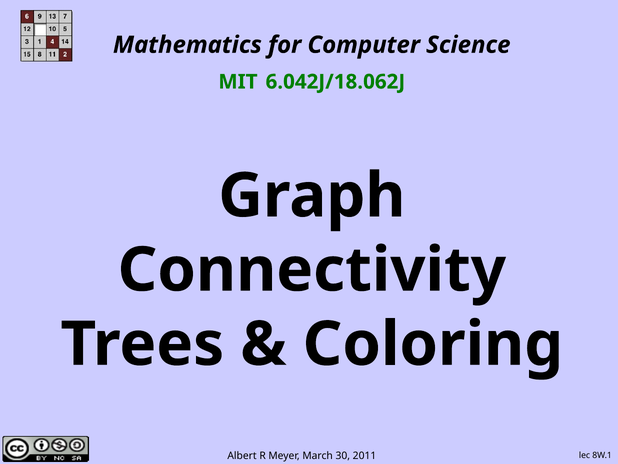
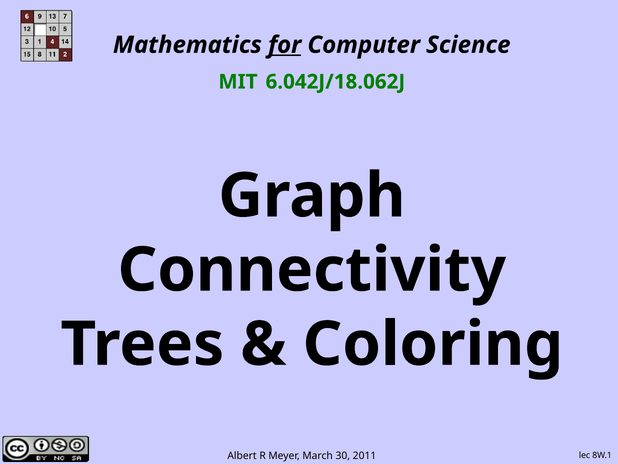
for underline: none -> present
